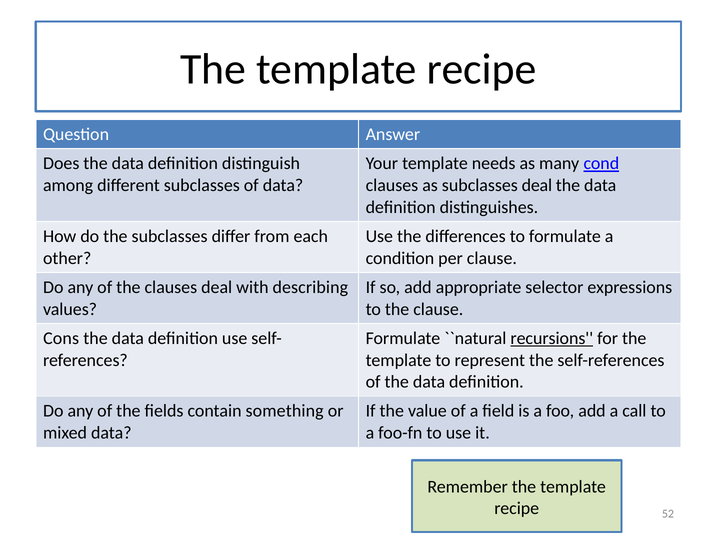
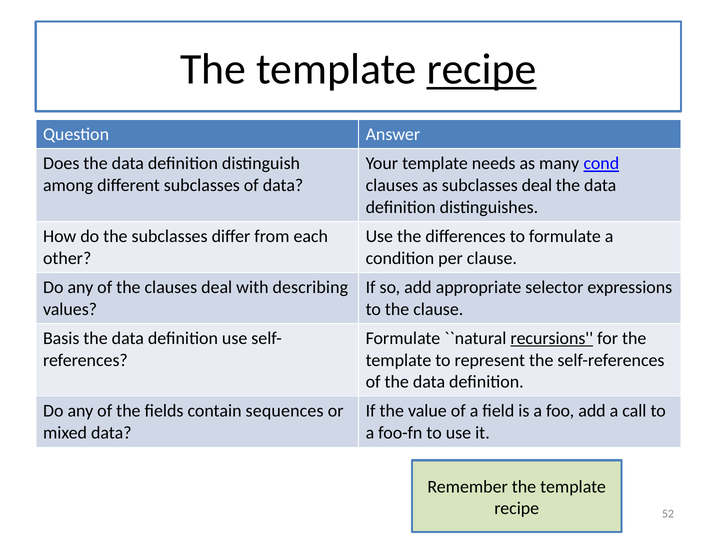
recipe at (482, 69) underline: none -> present
Cons: Cons -> Basis
something: something -> sequences
